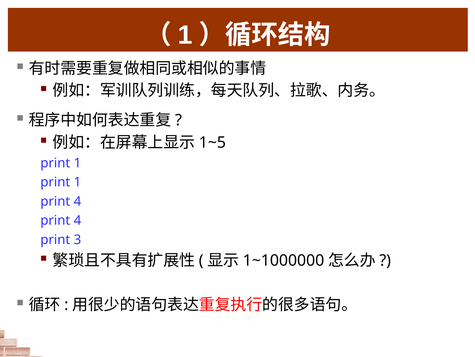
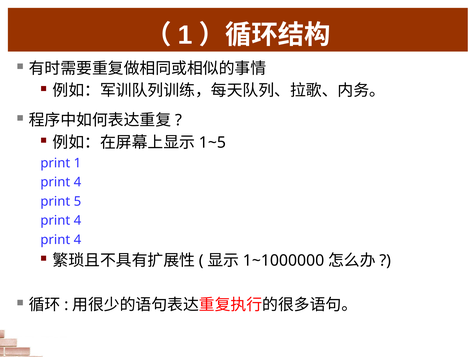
1 at (77, 182): 1 -> 4
4 at (77, 201): 4 -> 5
3 at (77, 239): 3 -> 4
